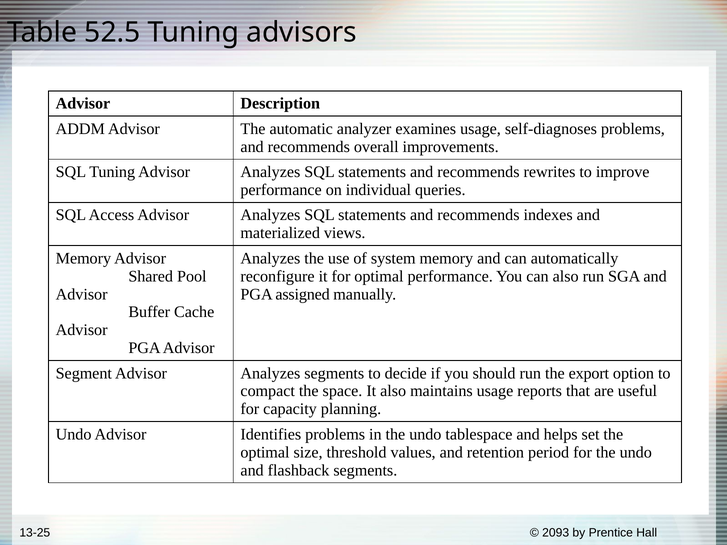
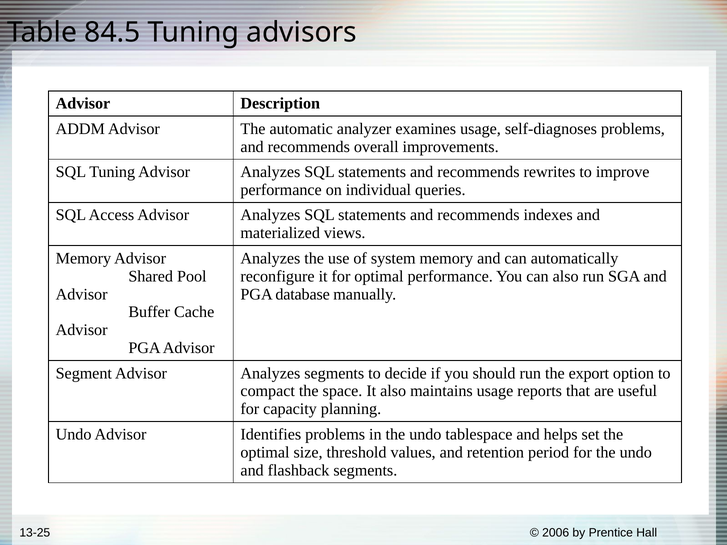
52.5: 52.5 -> 84.5
assigned: assigned -> database
2093: 2093 -> 2006
